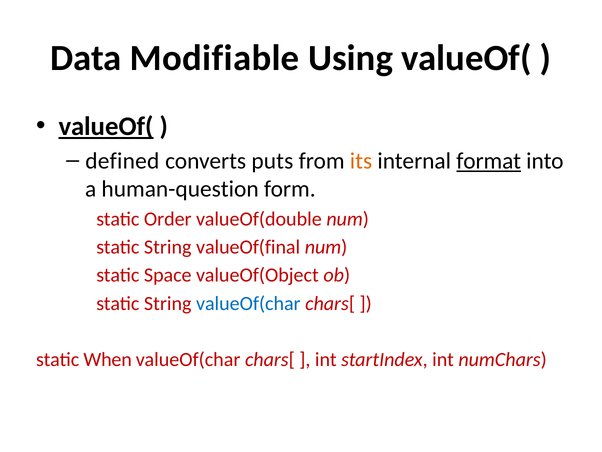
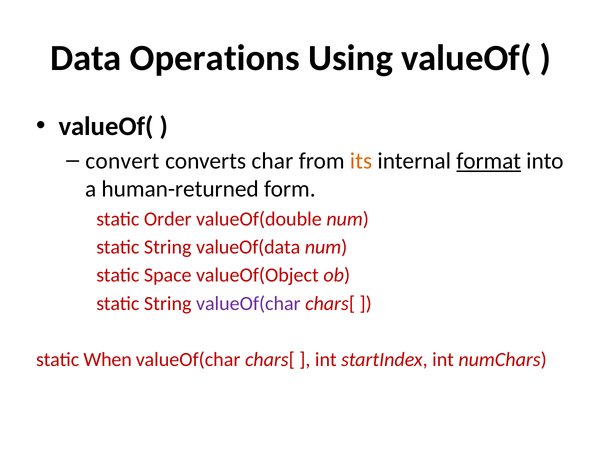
Modifiable: Modifiable -> Operations
valueOf( at (106, 126) underline: present -> none
defined: defined -> convert
puts: puts -> char
human-question: human-question -> human-returned
valueOf(final: valueOf(final -> valueOf(data
valueOf(char at (248, 303) colour: blue -> purple
